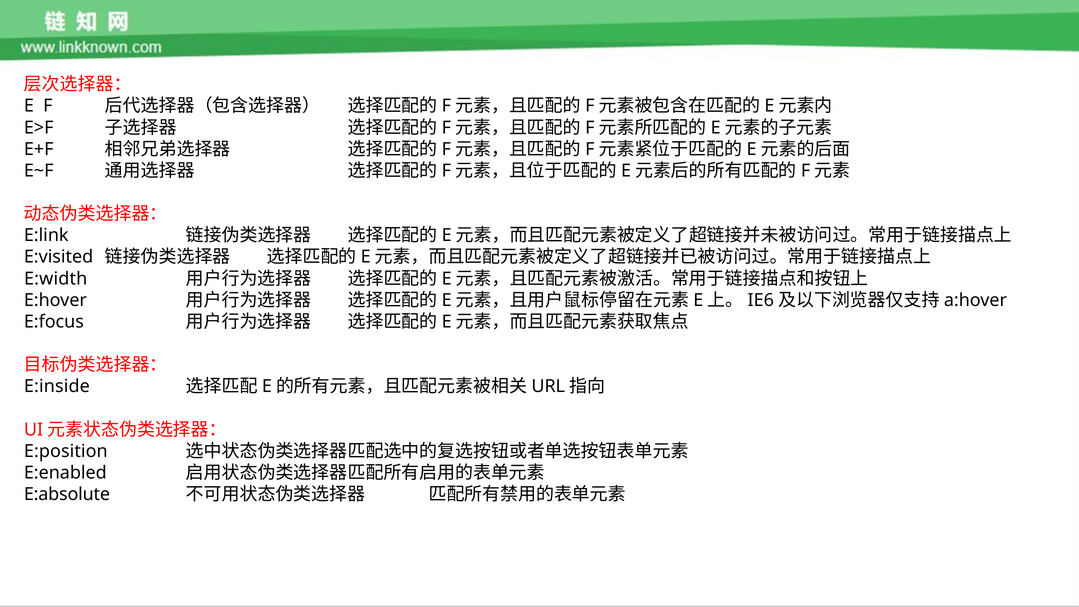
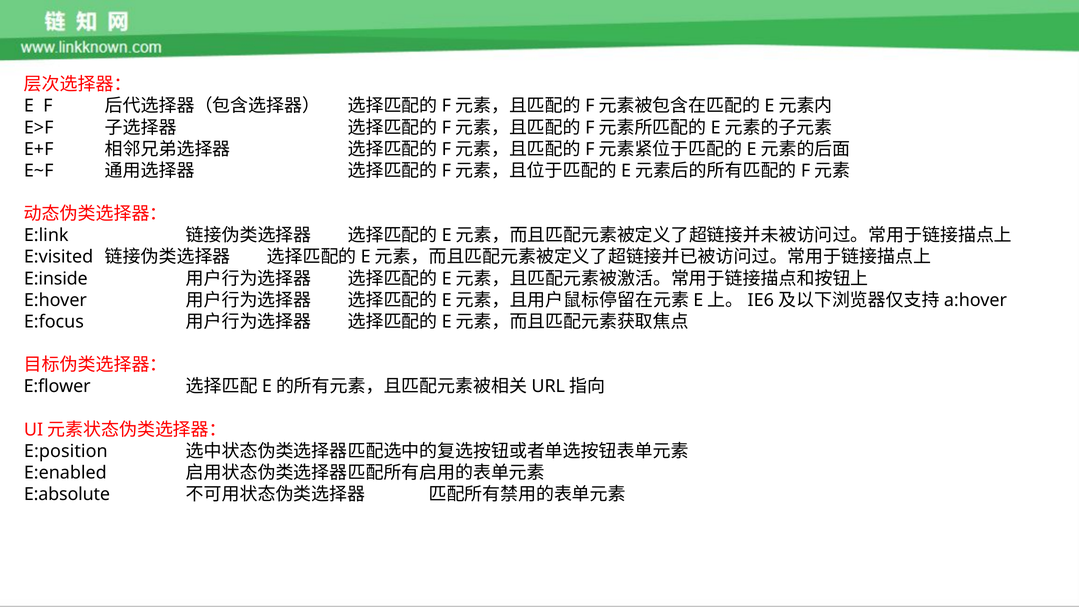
E:width: E:width -> E:inside
E:inside: E:inside -> E:flower
